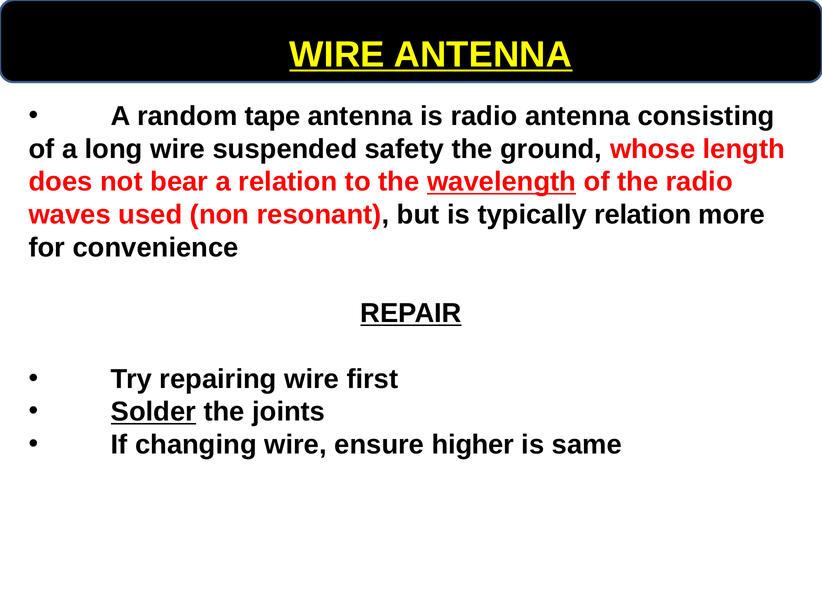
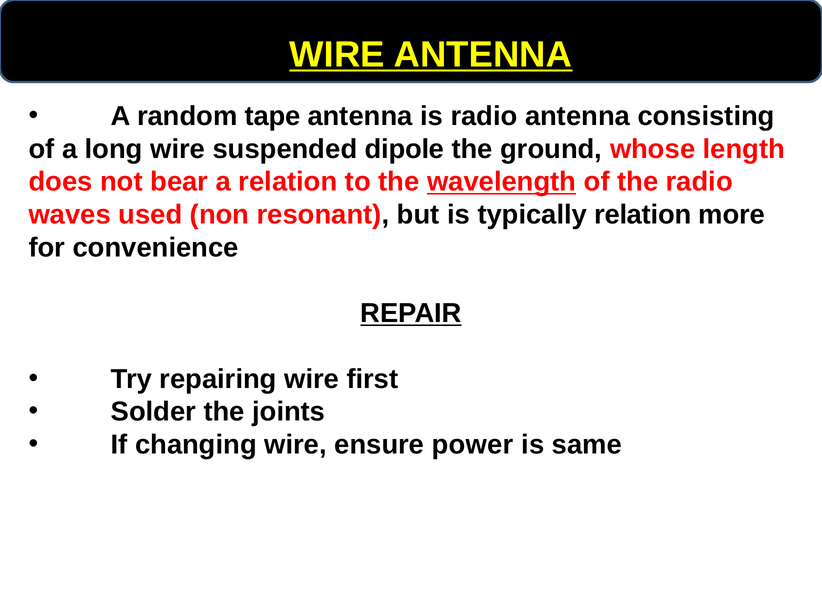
safety: safety -> dipole
Solder underline: present -> none
higher: higher -> power
